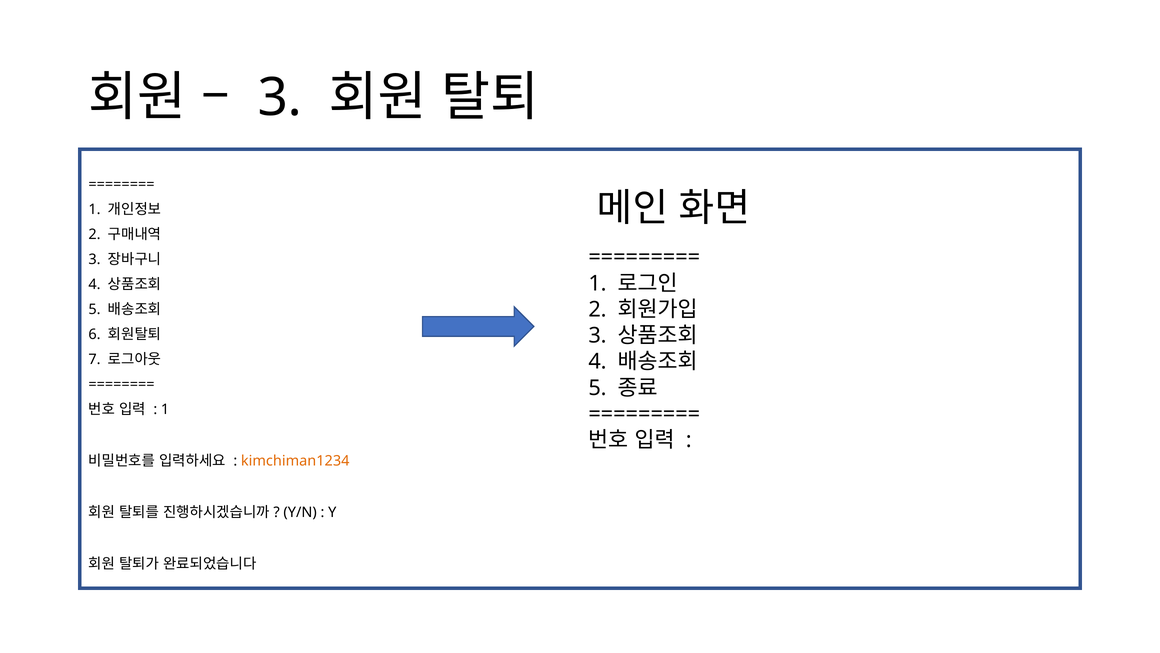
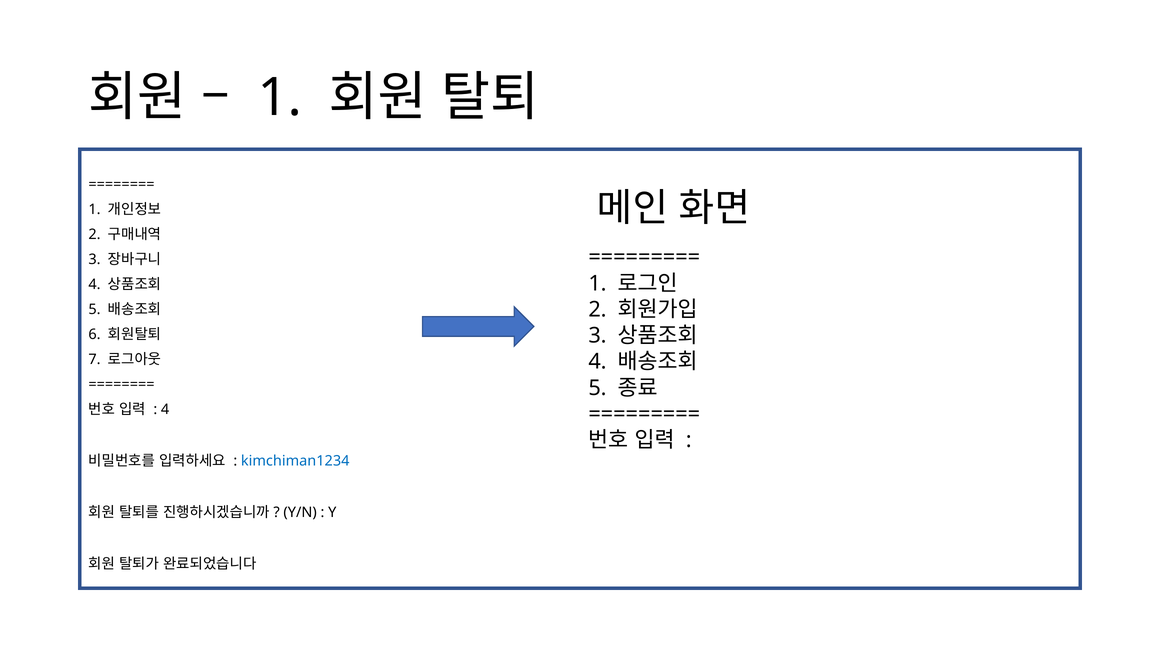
3 at (280, 97): 3 -> 1
1 at (165, 409): 1 -> 4
kimchiman1234 colour: orange -> blue
